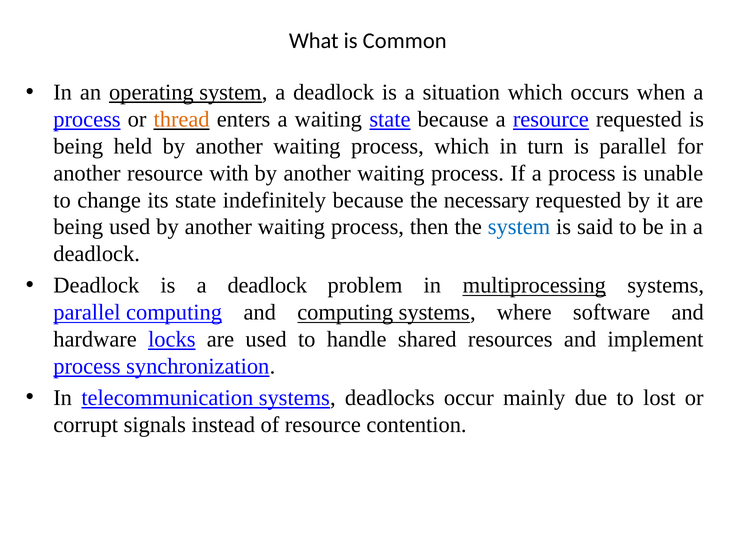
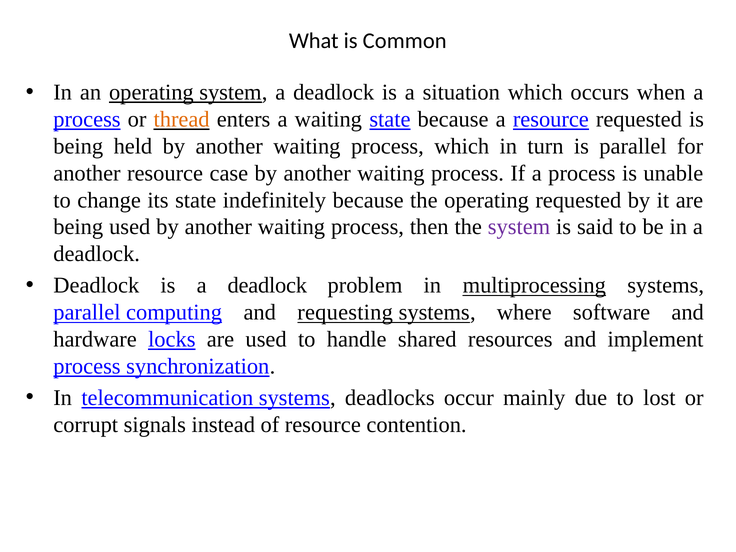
with: with -> case
the necessary: necessary -> operating
system at (519, 227) colour: blue -> purple
and computing: computing -> requesting
